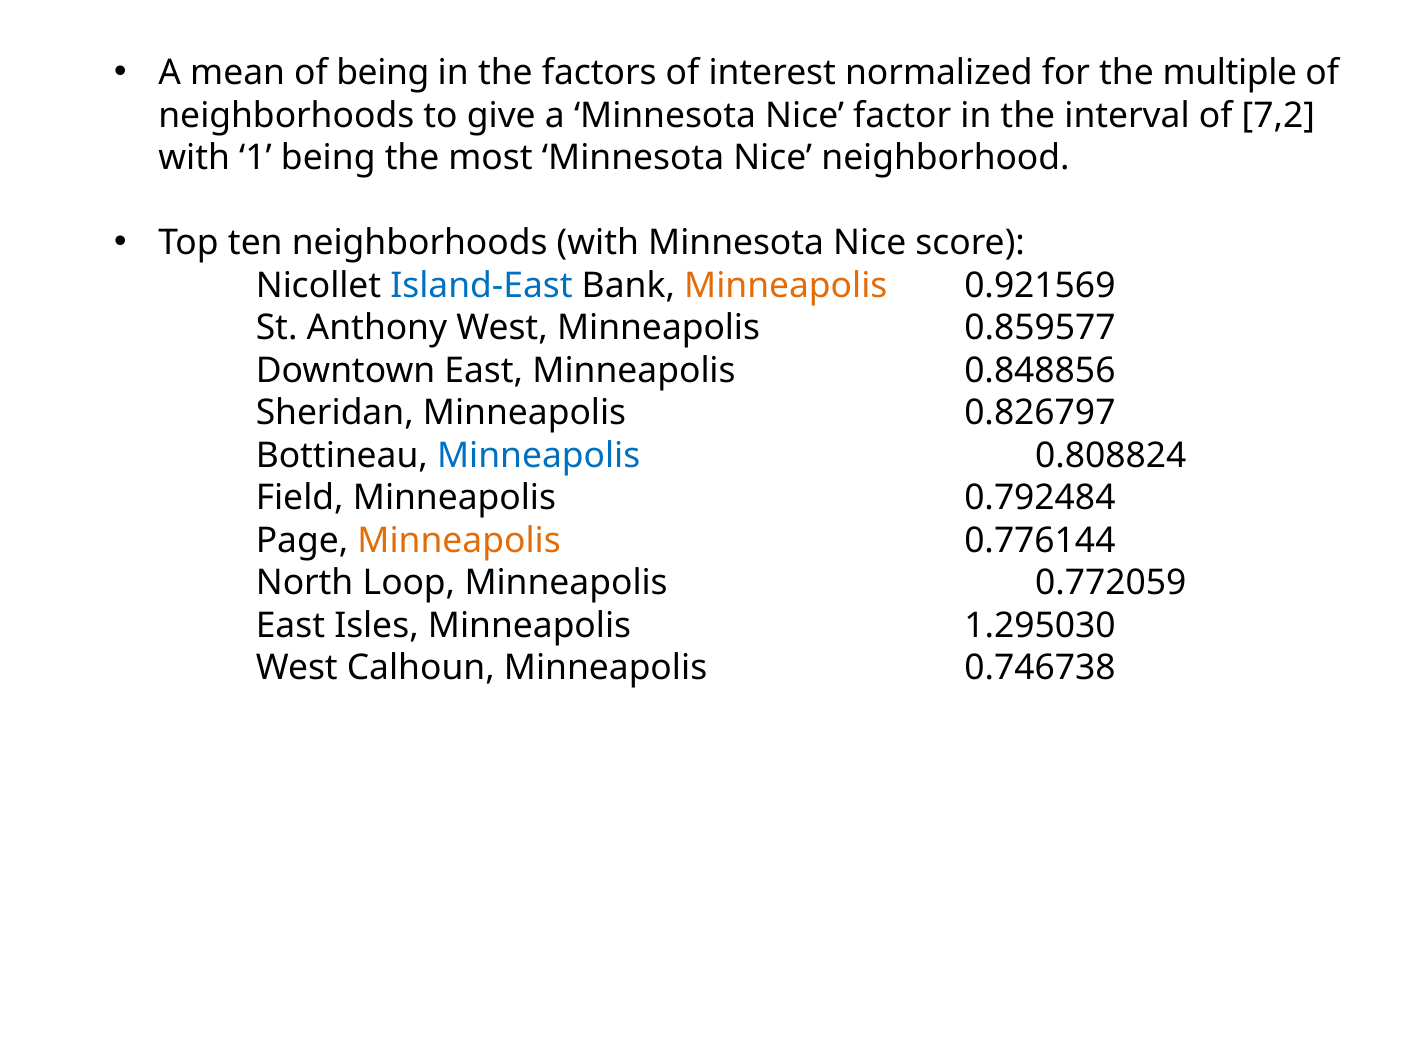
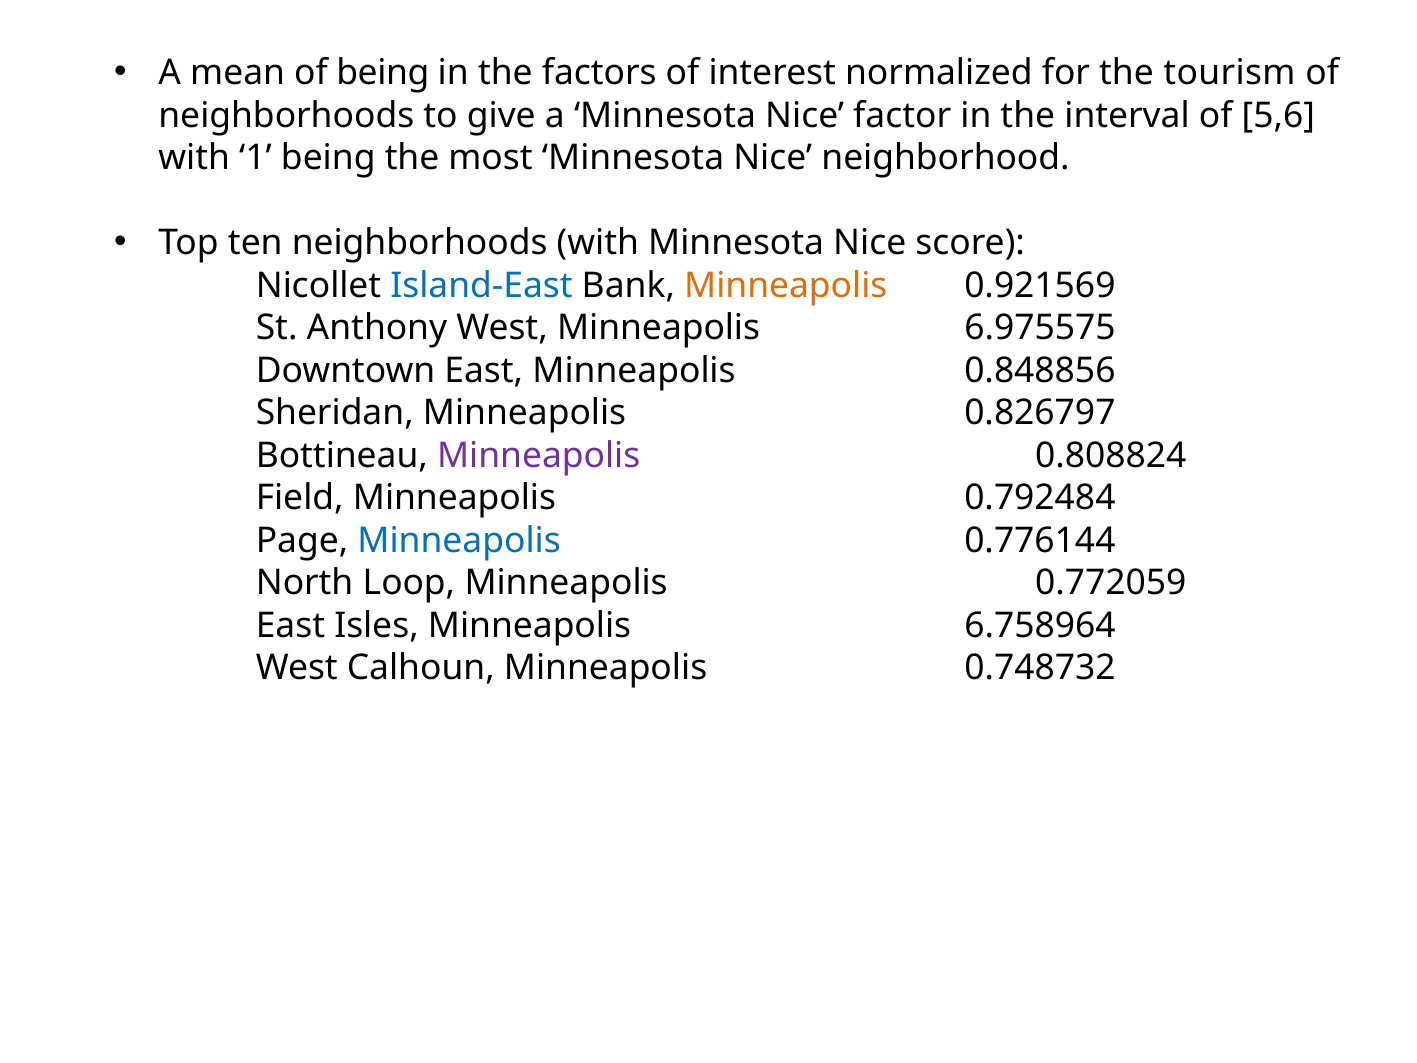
multiple: multiple -> tourism
7,2: 7,2 -> 5,6
0.859577: 0.859577 -> 6.975575
Minneapolis at (539, 456) colour: blue -> purple
Minneapolis at (459, 541) colour: orange -> blue
1.295030: 1.295030 -> 6.758964
0.746738: 0.746738 -> 0.748732
